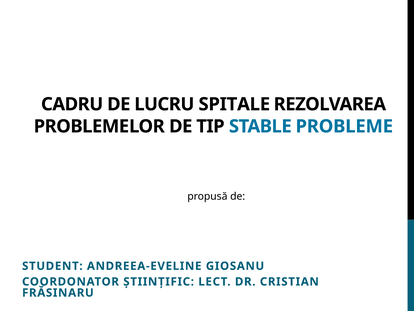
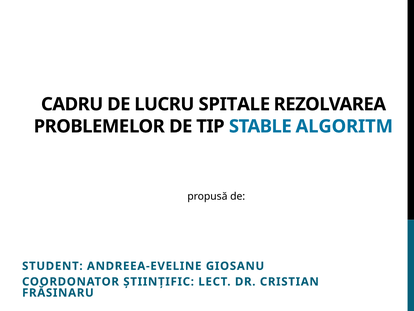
PROBLEME: PROBLEME -> ALGORITM
